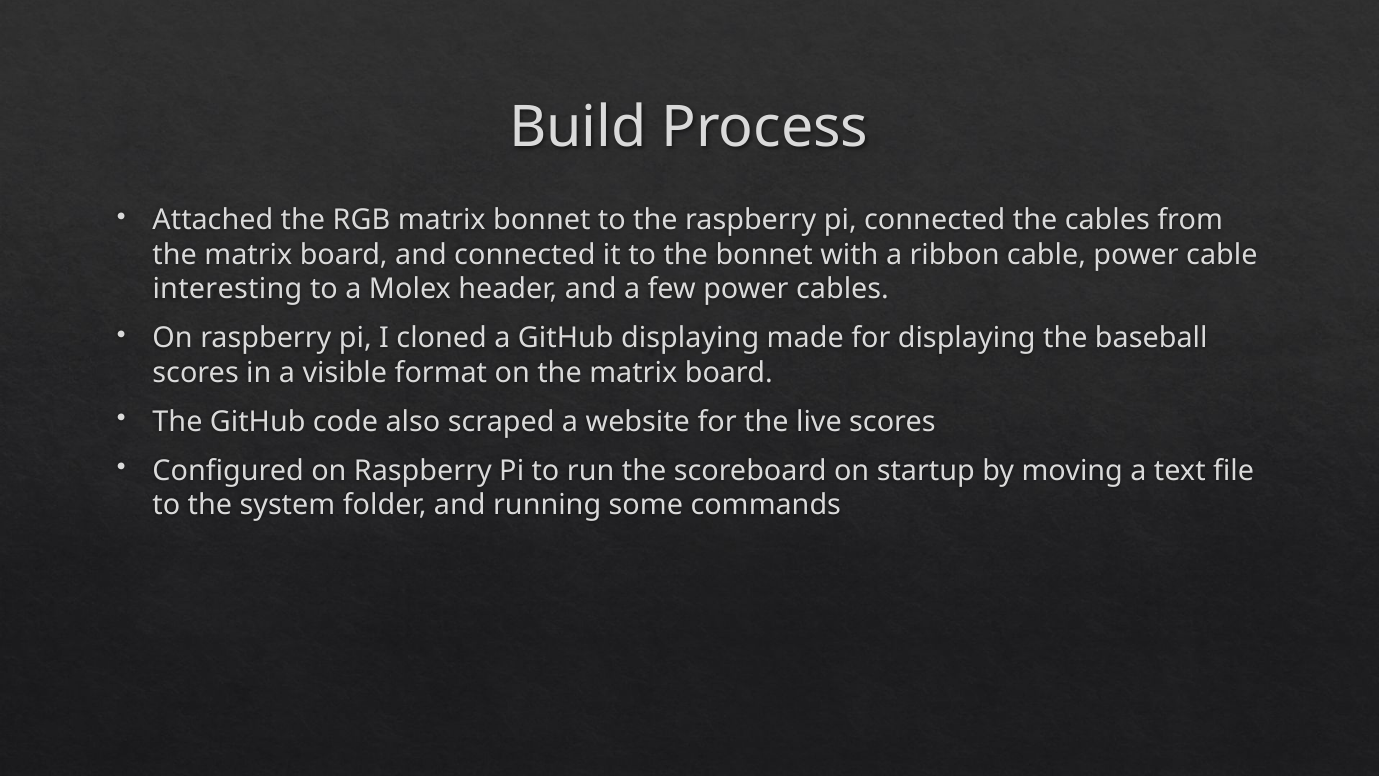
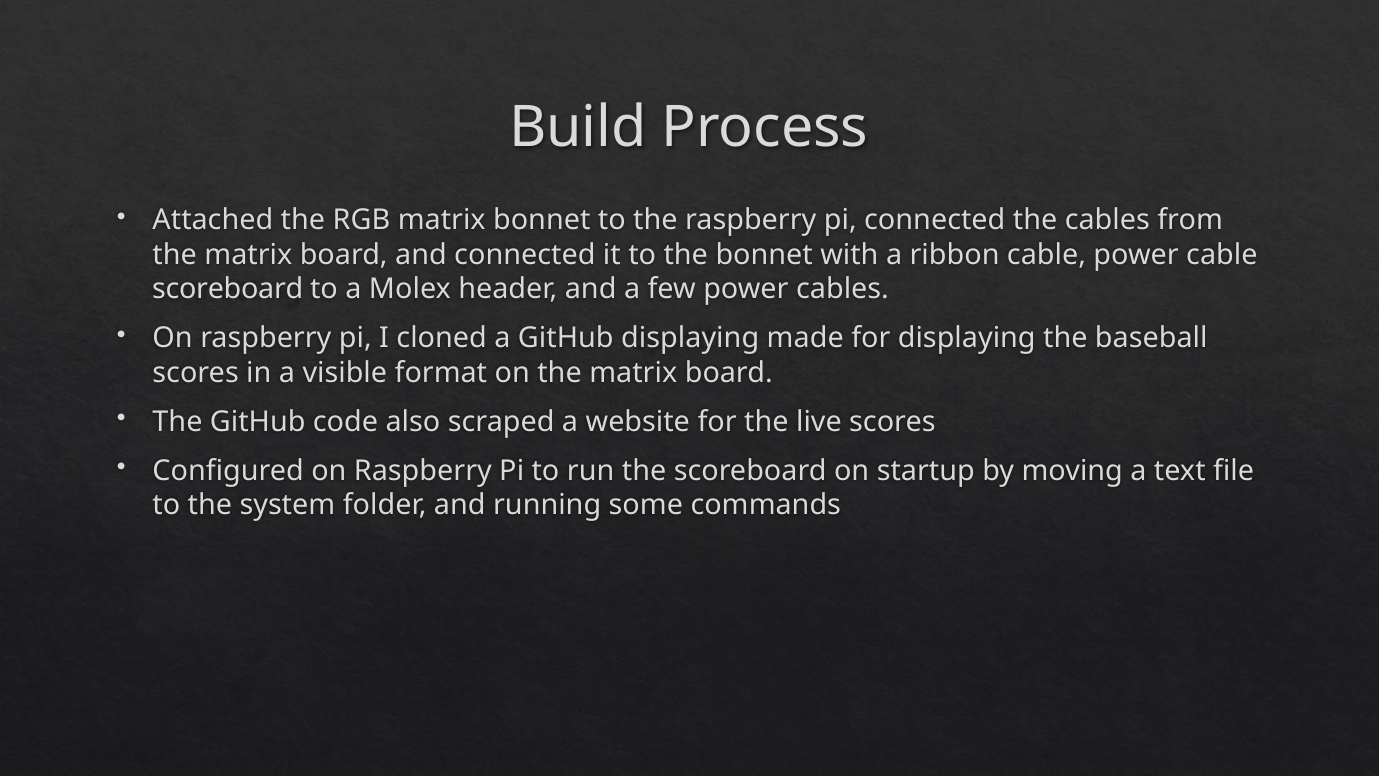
interesting at (227, 289): interesting -> scoreboard
